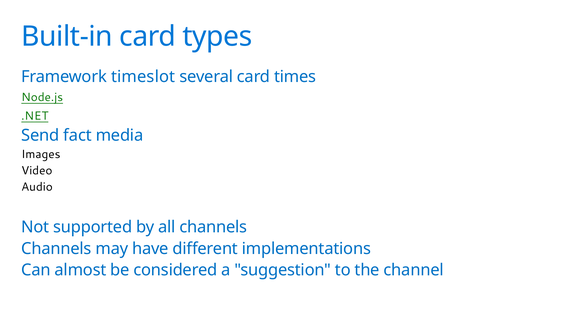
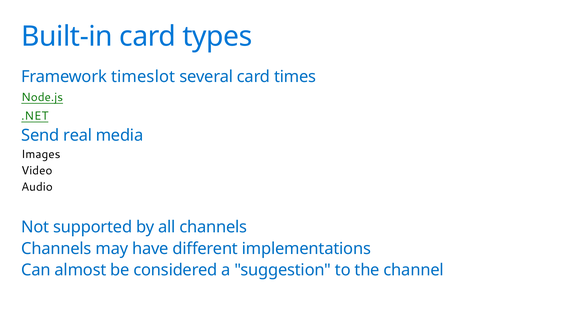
fact: fact -> real
